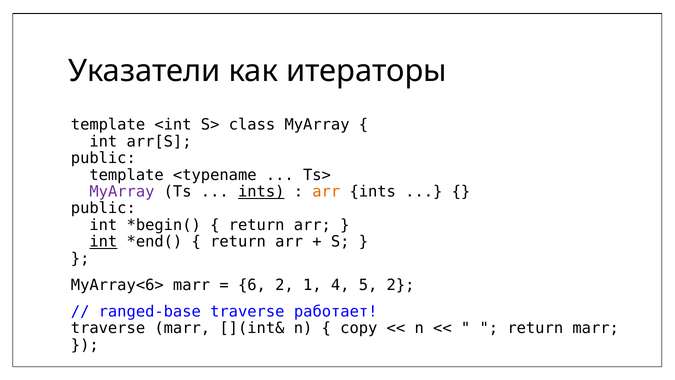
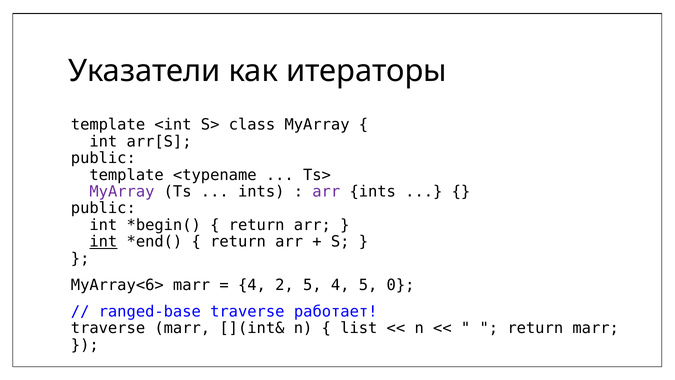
ints at (261, 191) underline: present -> none
arr at (326, 191) colour: orange -> purple
6 at (252, 285): 6 -> 4
2 1: 1 -> 5
5 2: 2 -> 0
copy: copy -> list
